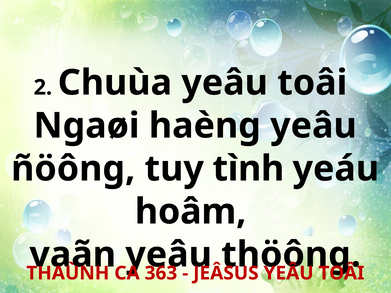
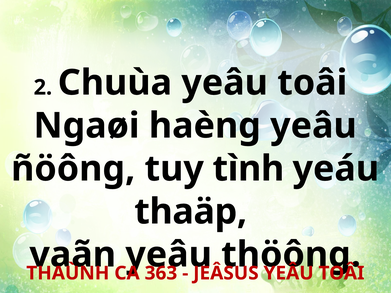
hoâm: hoâm -> thaäp
